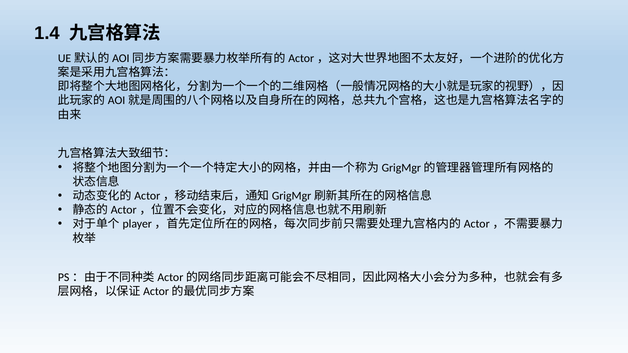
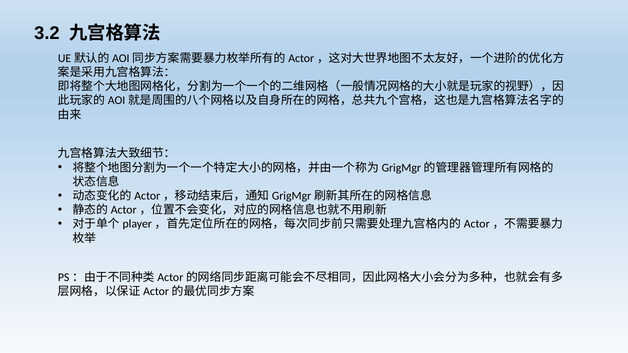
1.4: 1.4 -> 3.2
